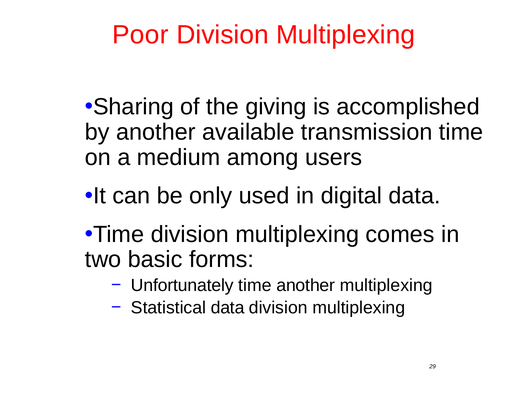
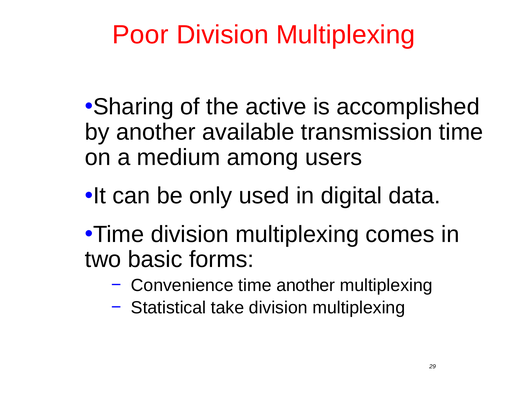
giving: giving -> active
Unfortunately: Unfortunately -> Convenience
Statistical data: data -> take
